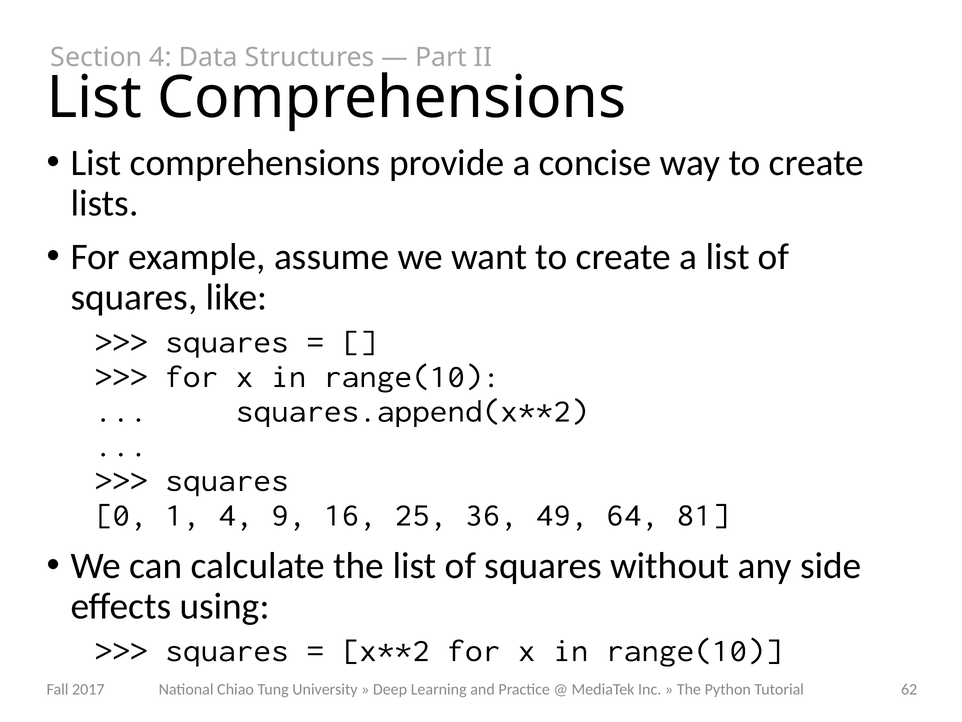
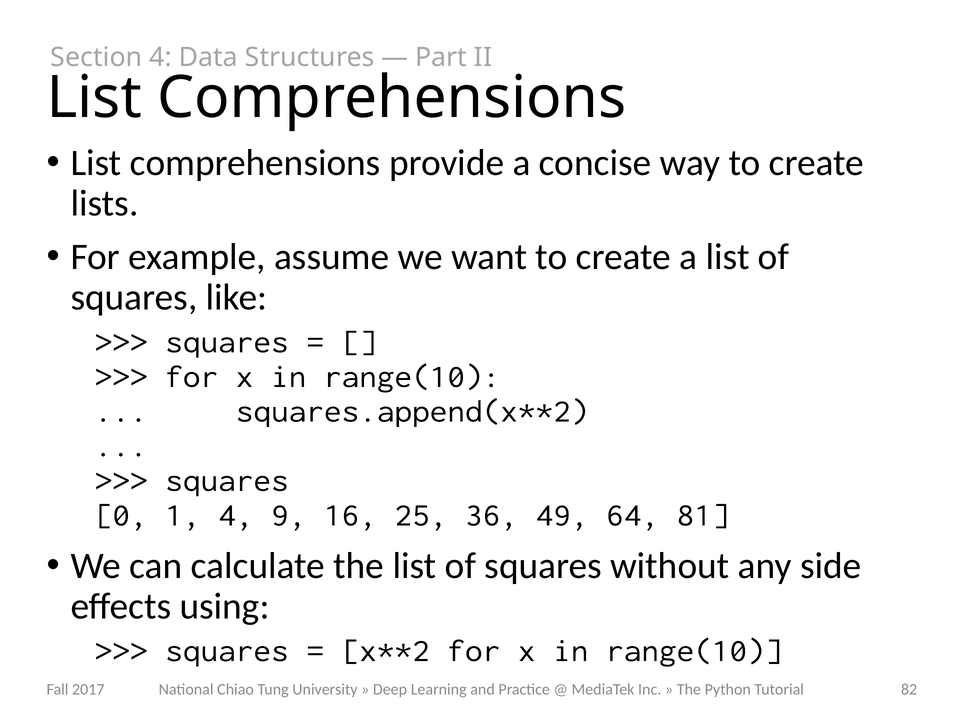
62: 62 -> 82
